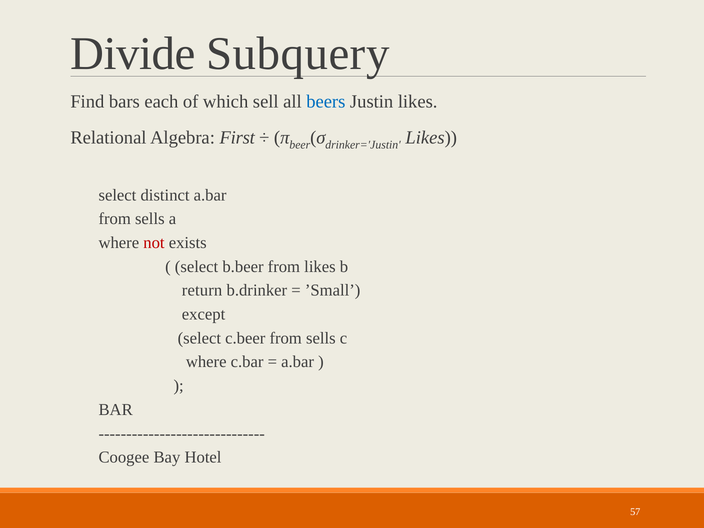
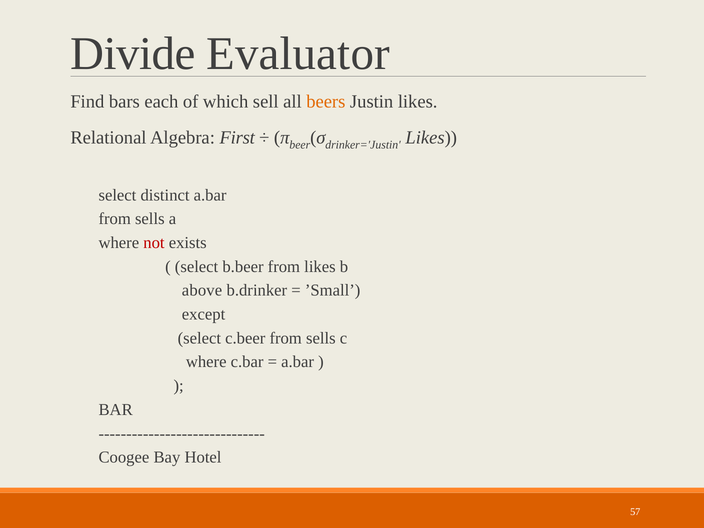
Subquery: Subquery -> Evaluator
beers colour: blue -> orange
return: return -> above
